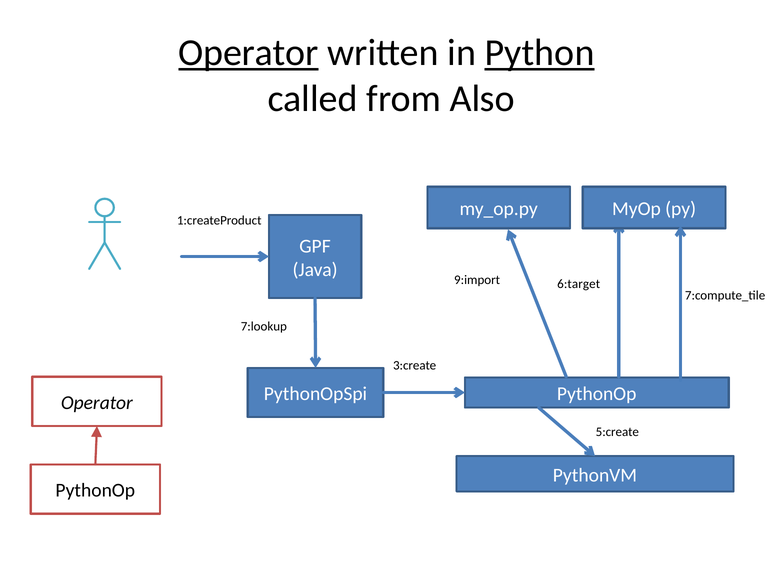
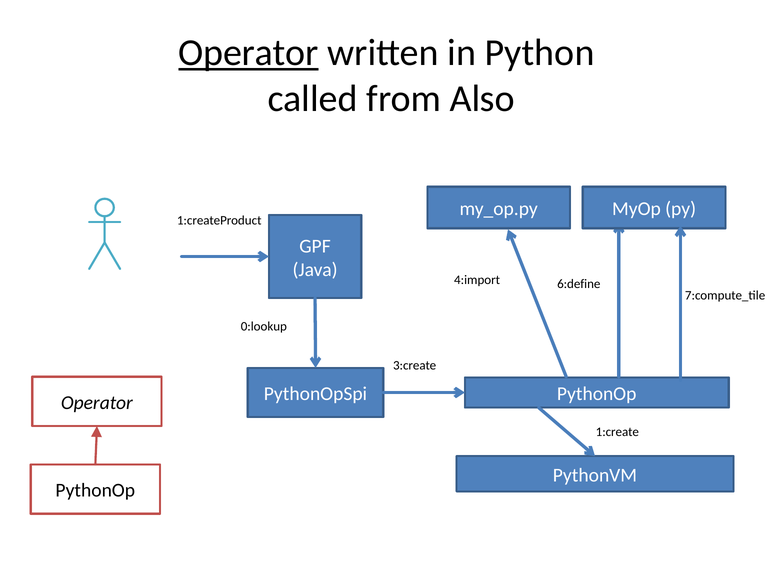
Python underline: present -> none
9:import: 9:import -> 4:import
6:target: 6:target -> 6:define
7:lookup: 7:lookup -> 0:lookup
5:create: 5:create -> 1:create
